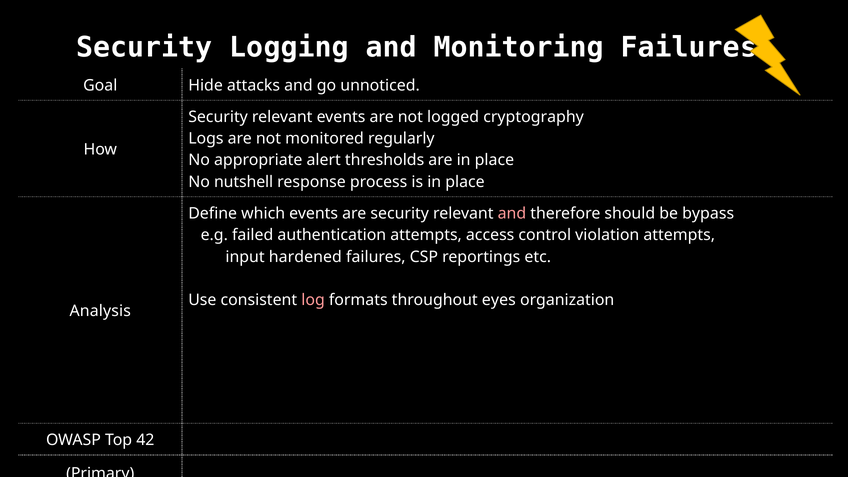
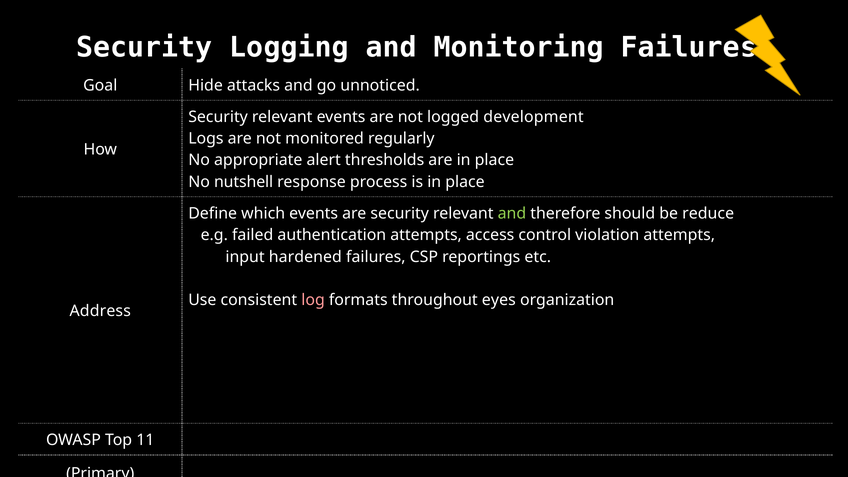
cryptography: cryptography -> development
and at (512, 214) colour: pink -> light green
bypass: bypass -> reduce
Analysis: Analysis -> Address
42: 42 -> 11
